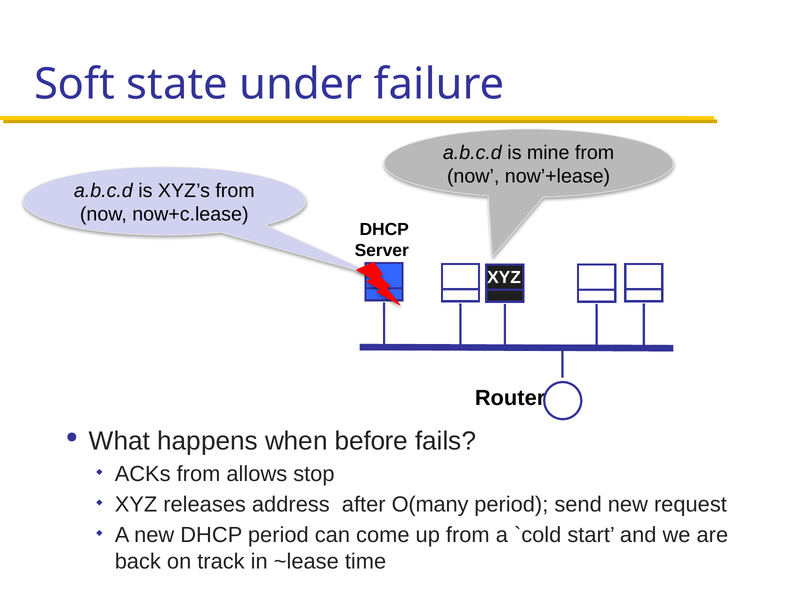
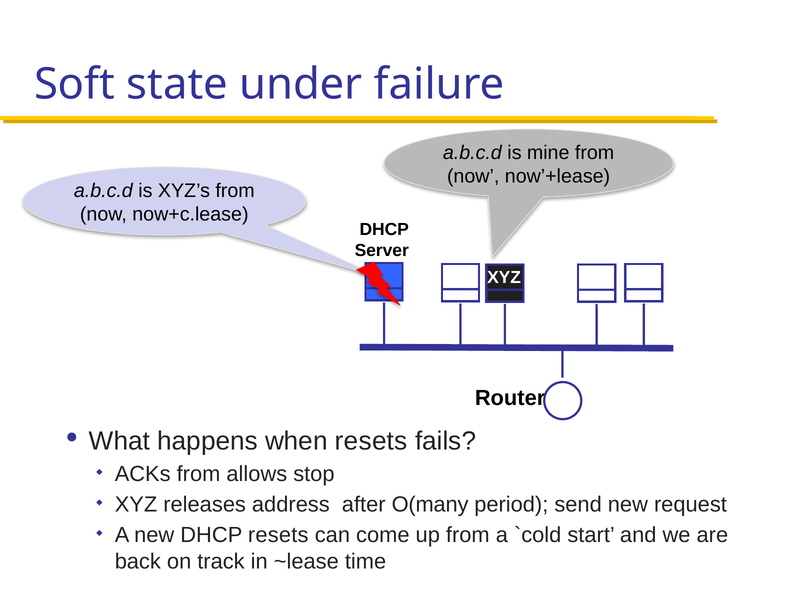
when before: before -> resets
DHCP period: period -> resets
